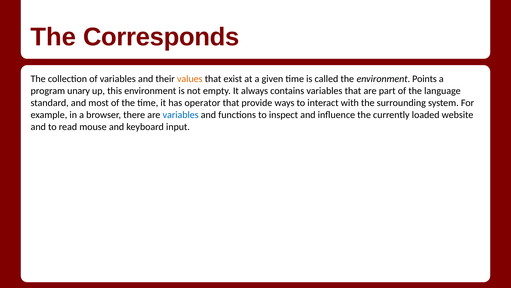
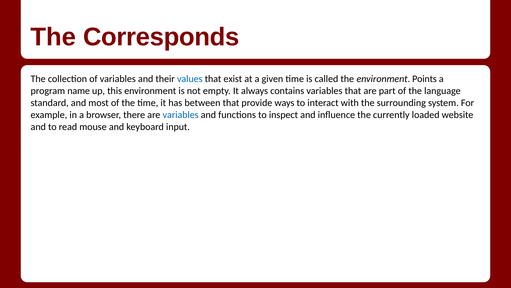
values colour: orange -> blue
unary: unary -> name
operator: operator -> between
